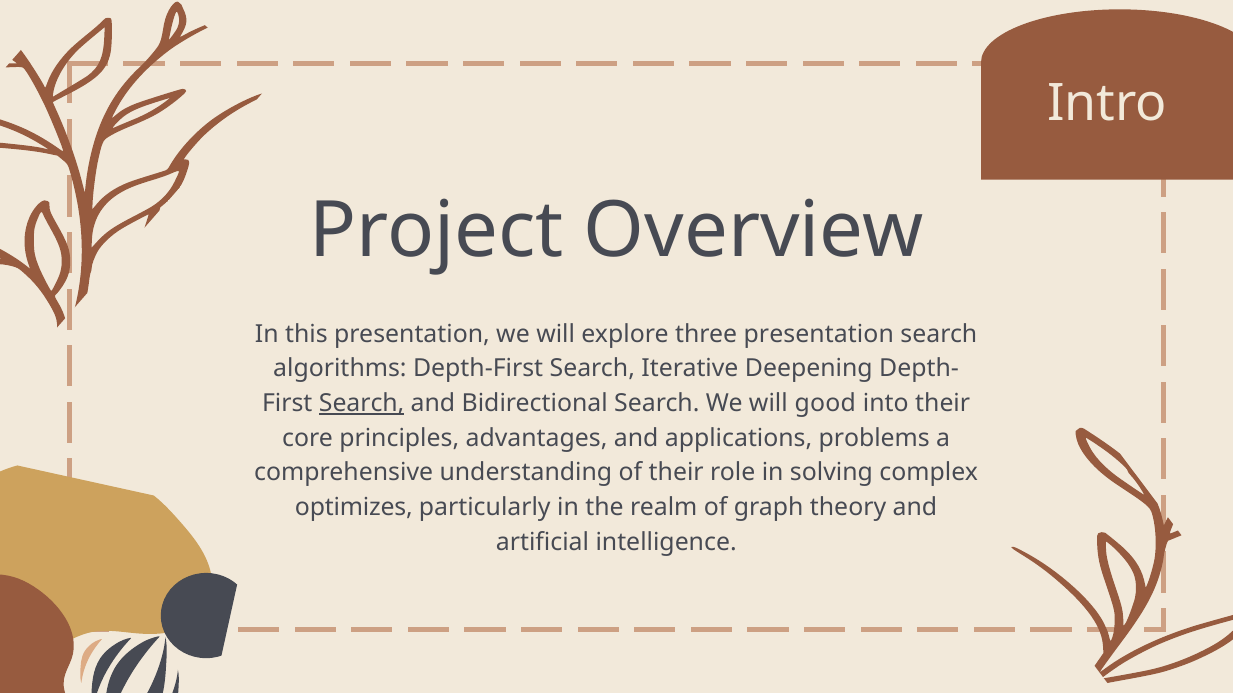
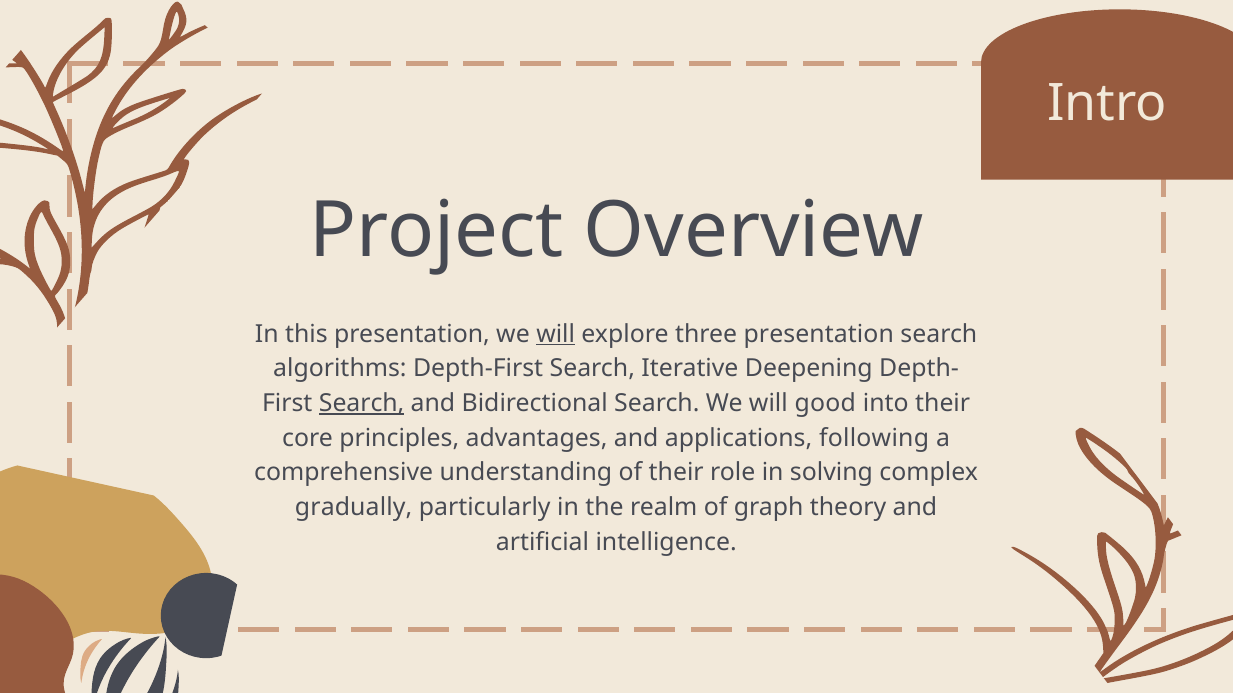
will at (556, 334) underline: none -> present
problems: problems -> following
optimizes: optimizes -> gradually
